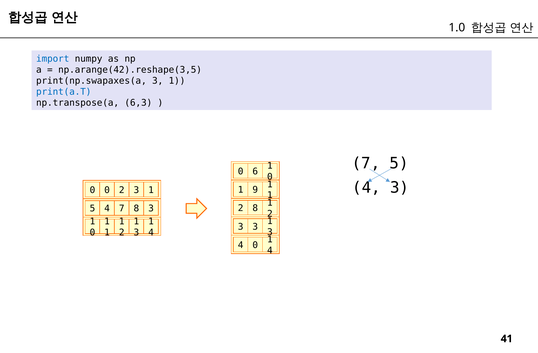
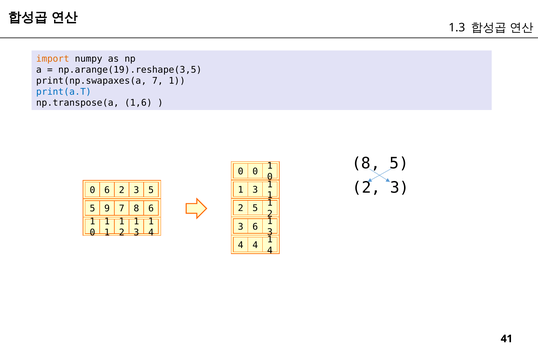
1.0: 1.0 -> 1.3
import colour: blue -> orange
np.arange(42).reshape(3,5: np.arange(42).reshape(3,5 -> np.arange(19).reshape(3,5
print(np.swapaxes(a 3: 3 -> 7
6,3: 6,3 -> 1,6
7 at (366, 163): 7 -> 8
0 6: 6 -> 0
4 at (366, 188): 4 -> 2
9 at (255, 190): 9 -> 3
0 0: 0 -> 6
2 3 1: 1 -> 5
2 8: 8 -> 5
4 at (107, 209): 4 -> 9
8 3: 3 -> 6
3 3: 3 -> 6
0 at (255, 245): 0 -> 4
